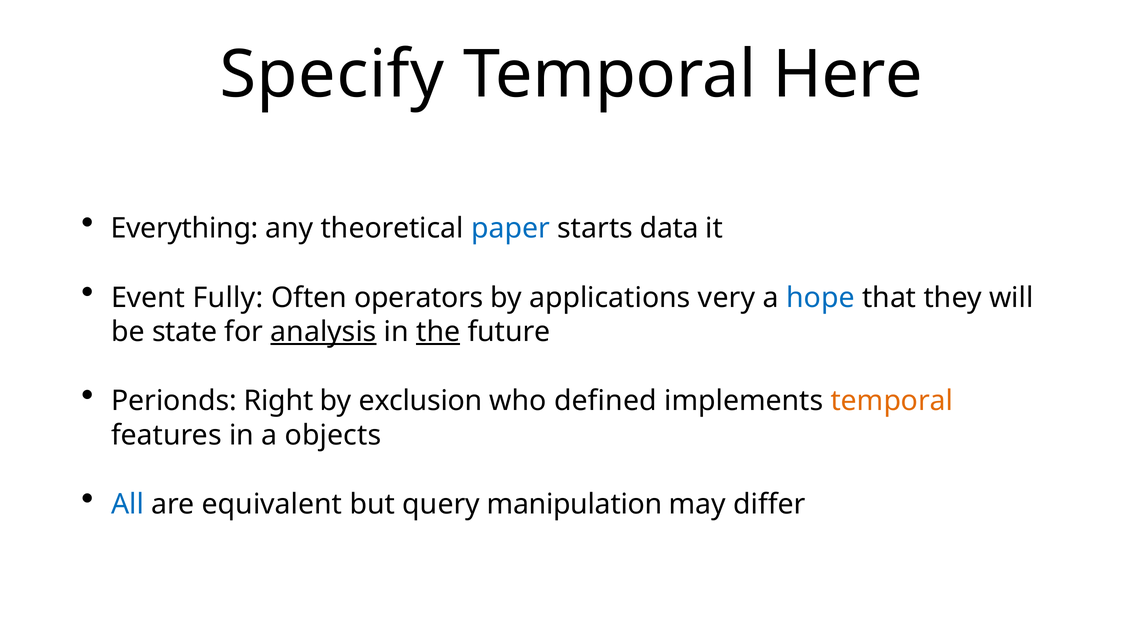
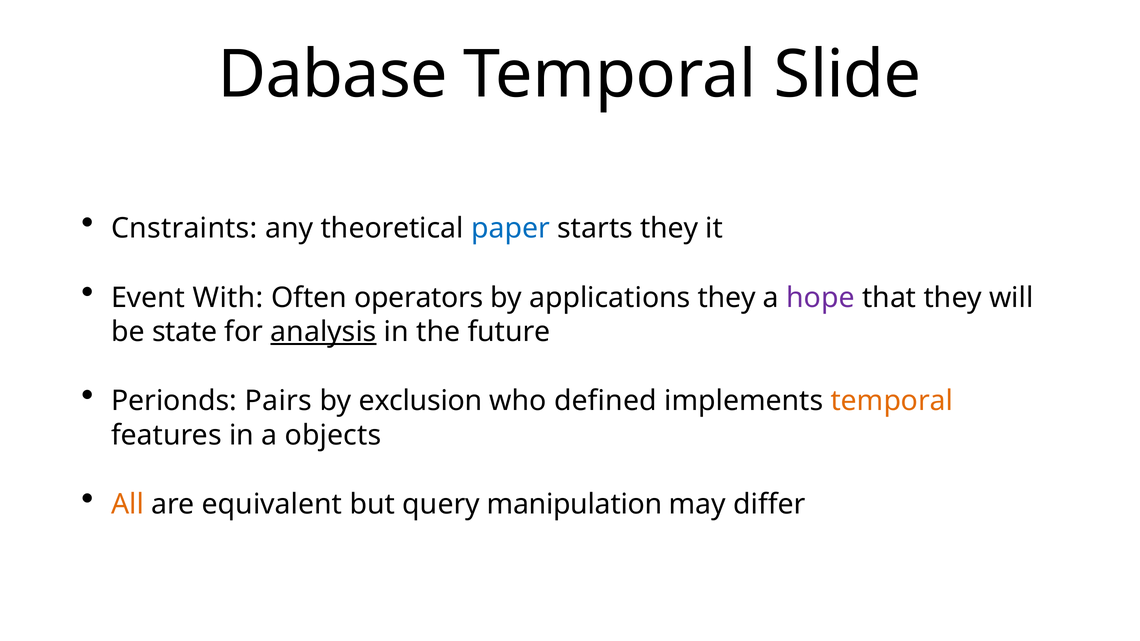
Specify: Specify -> Dabase
Here: Here -> Slide
Everything: Everything -> Cnstraints
starts data: data -> they
Fully: Fully -> With
applications very: very -> they
hope colour: blue -> purple
the underline: present -> none
Right: Right -> Pairs
All colour: blue -> orange
